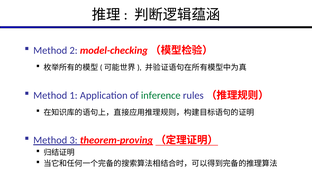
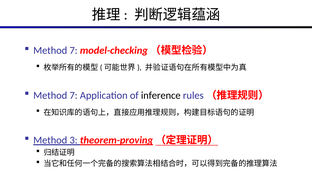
2 at (74, 50): 2 -> 7
1 at (74, 95): 1 -> 7
inference colour: green -> black
